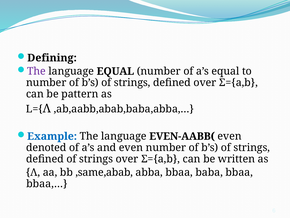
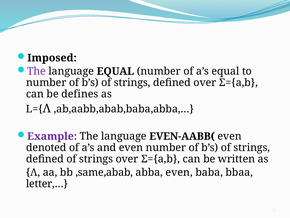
Defining: Defining -> Imposed
pattern: pattern -> defines
Example colour: blue -> purple
abba bbaa: bbaa -> even
bbaa,…: bbaa,… -> letter,…
